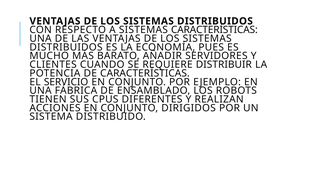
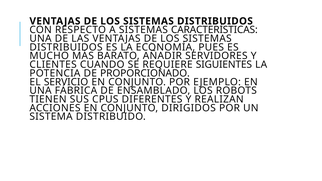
DISTRIBUIR: DISTRIBUIR -> SIGUIENTES
DE CARACTERÍSTICAS: CARACTERÍSTICAS -> PROPORCIONADO
